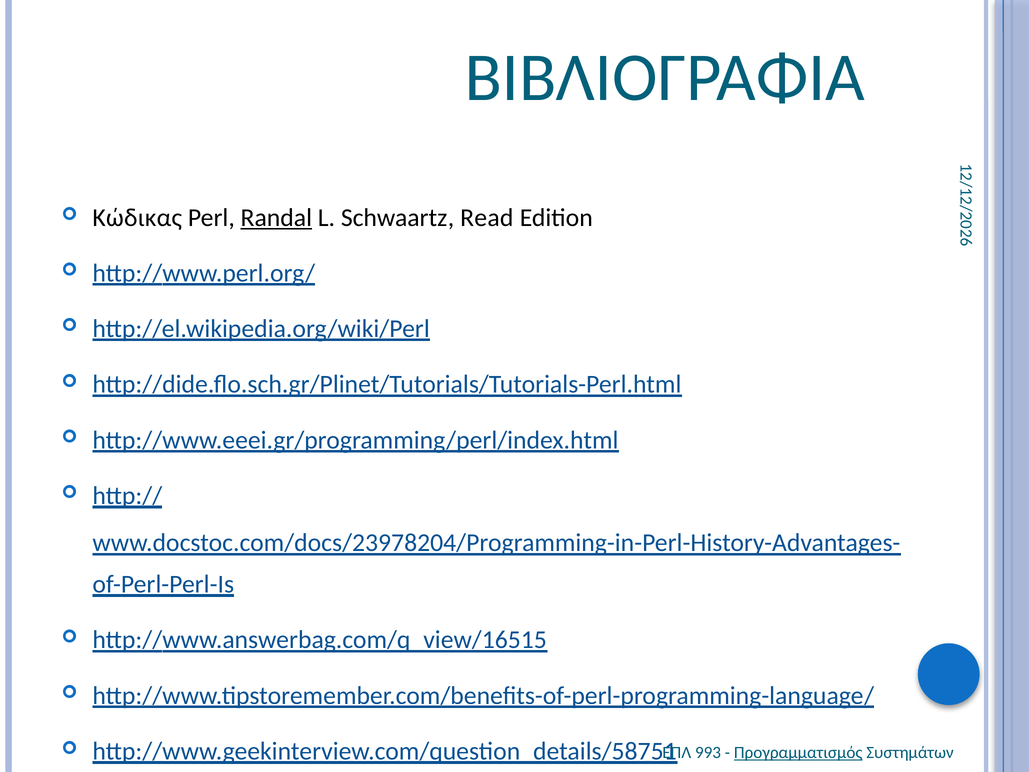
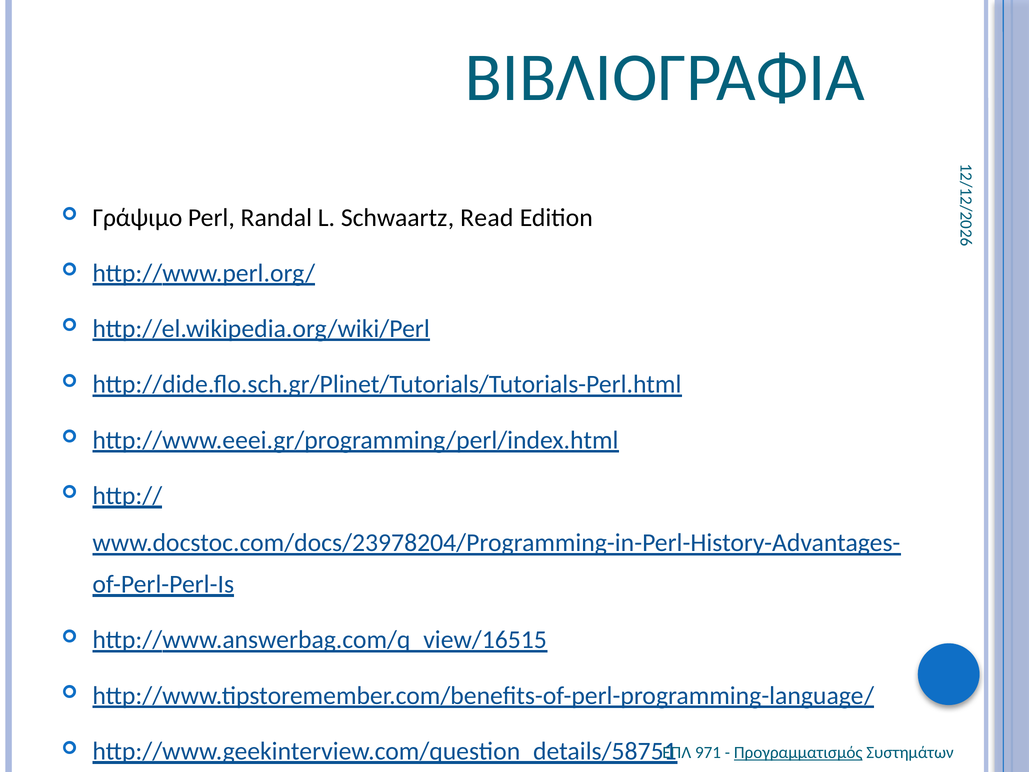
Κώδικας: Κώδικας -> Γράψιμο
Randal underline: present -> none
993: 993 -> 971
